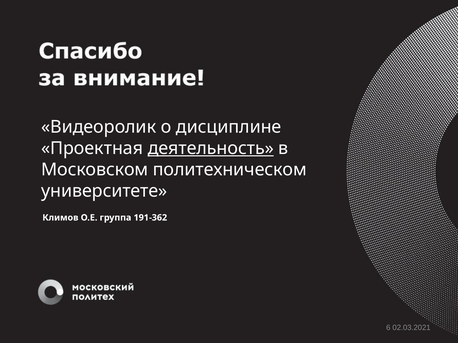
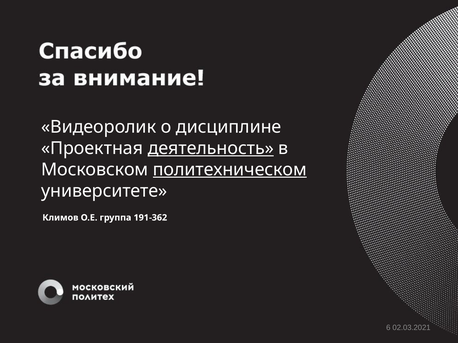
политехническом underline: none -> present
